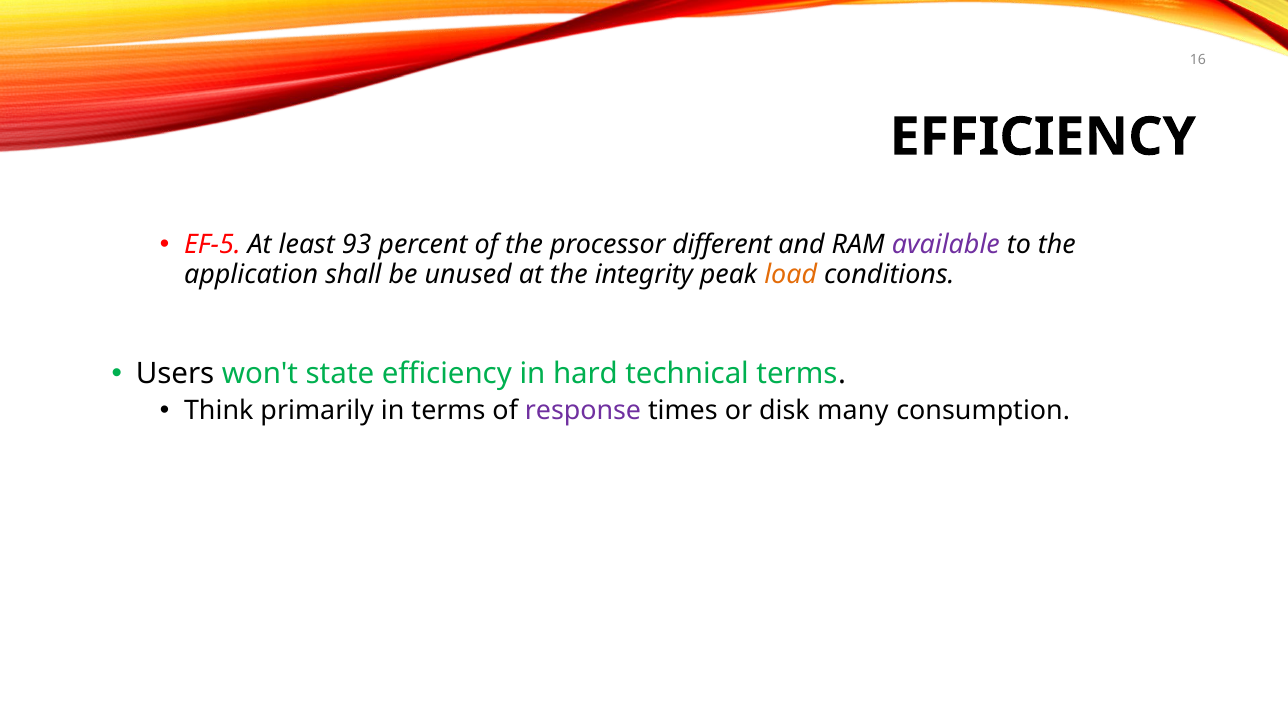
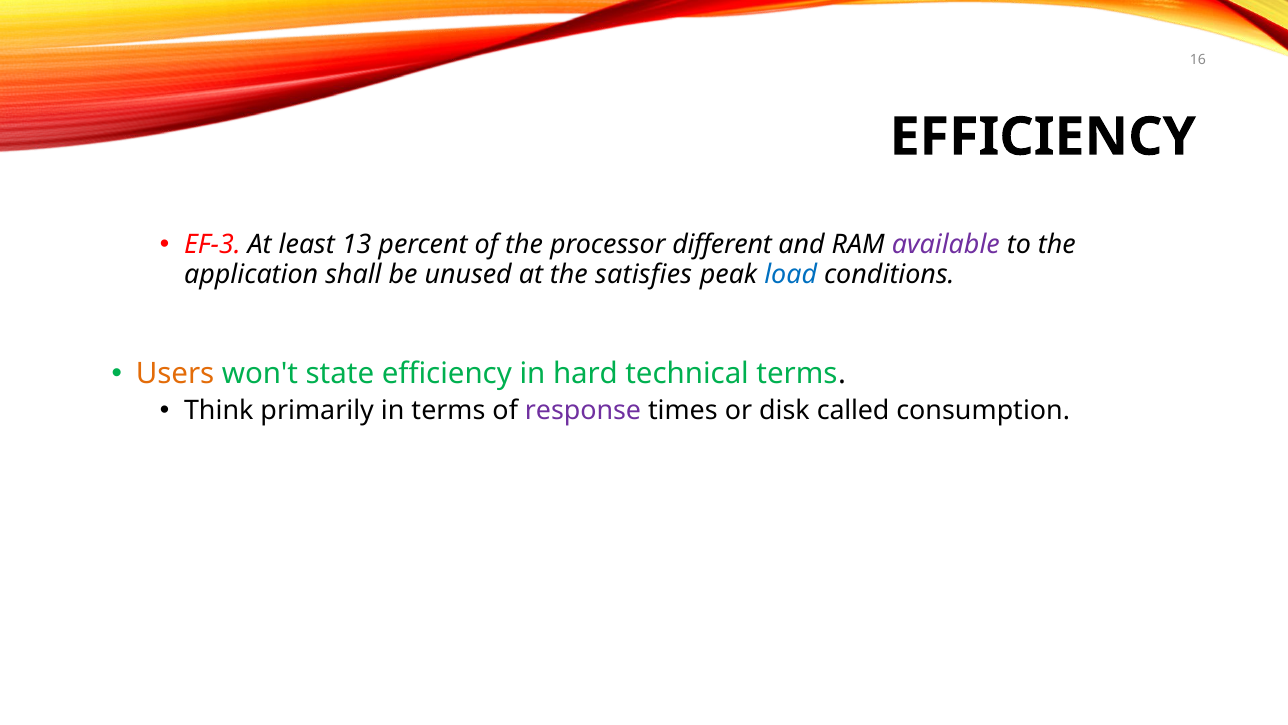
EF-5: EF-5 -> EF-3
93: 93 -> 13
integrity: integrity -> satisfies
load colour: orange -> blue
Users colour: black -> orange
many: many -> called
